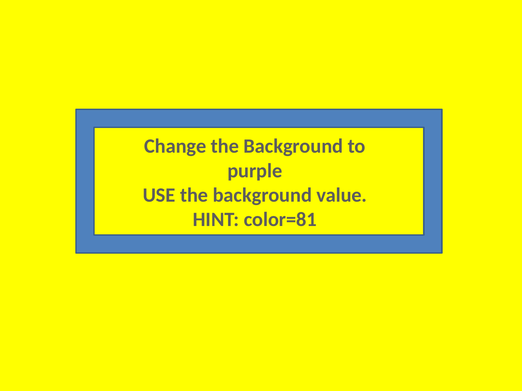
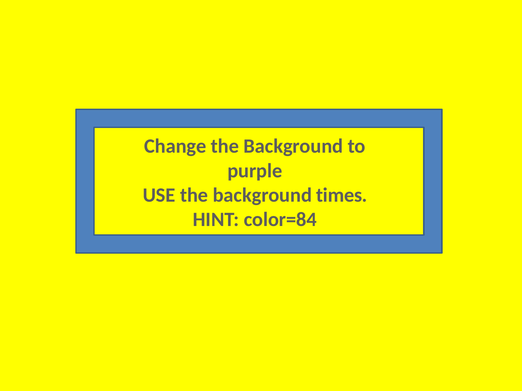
value: value -> times
color=81: color=81 -> color=84
